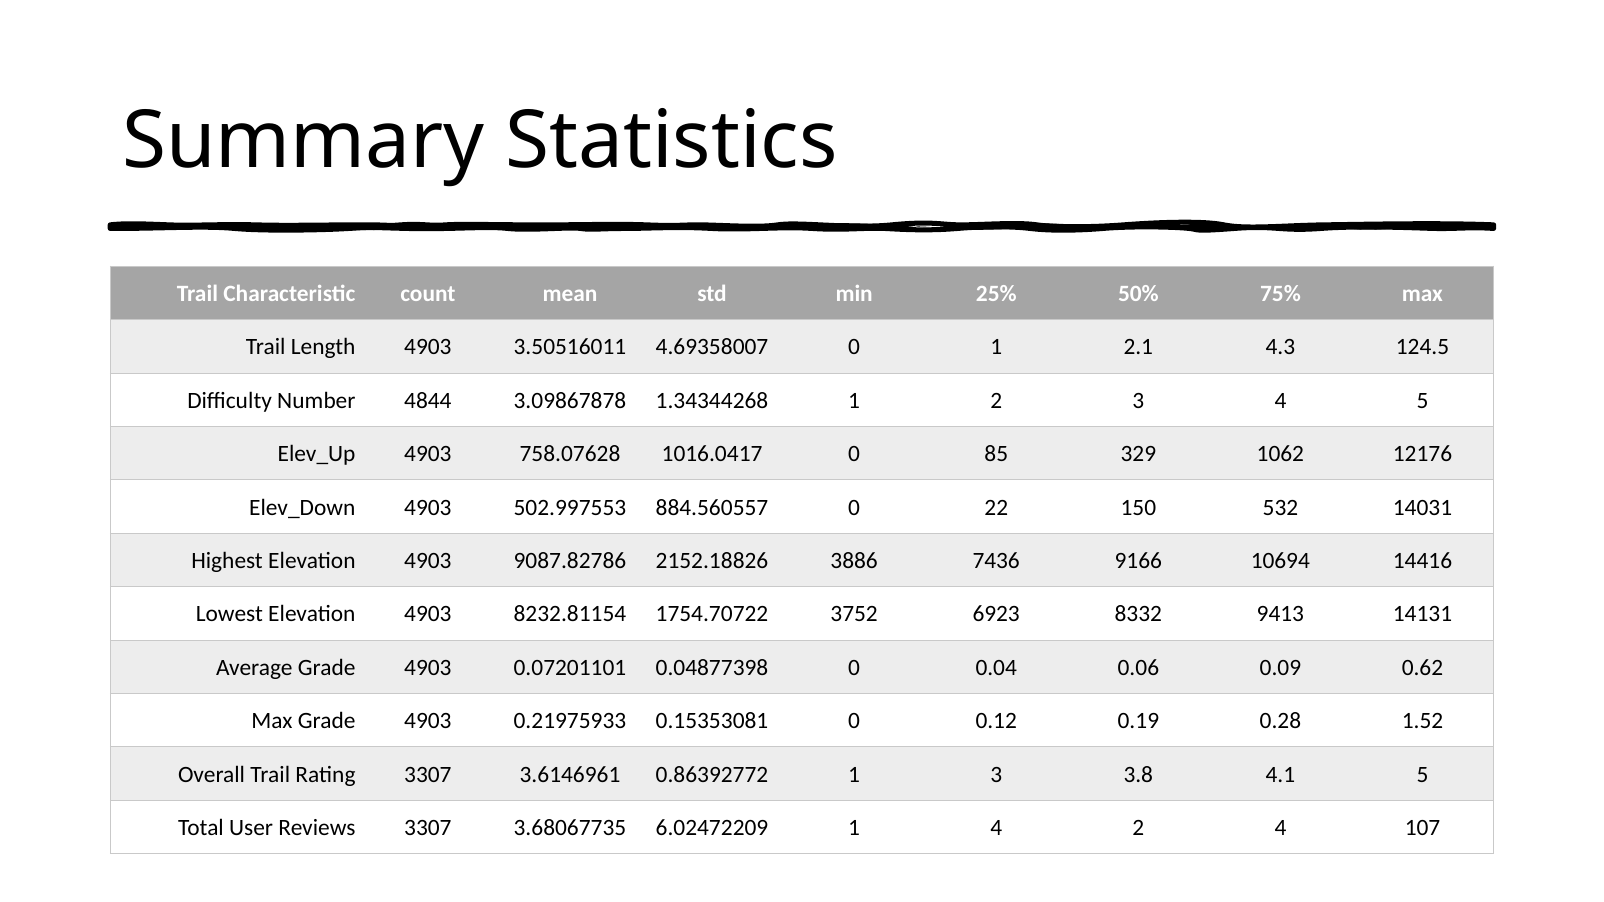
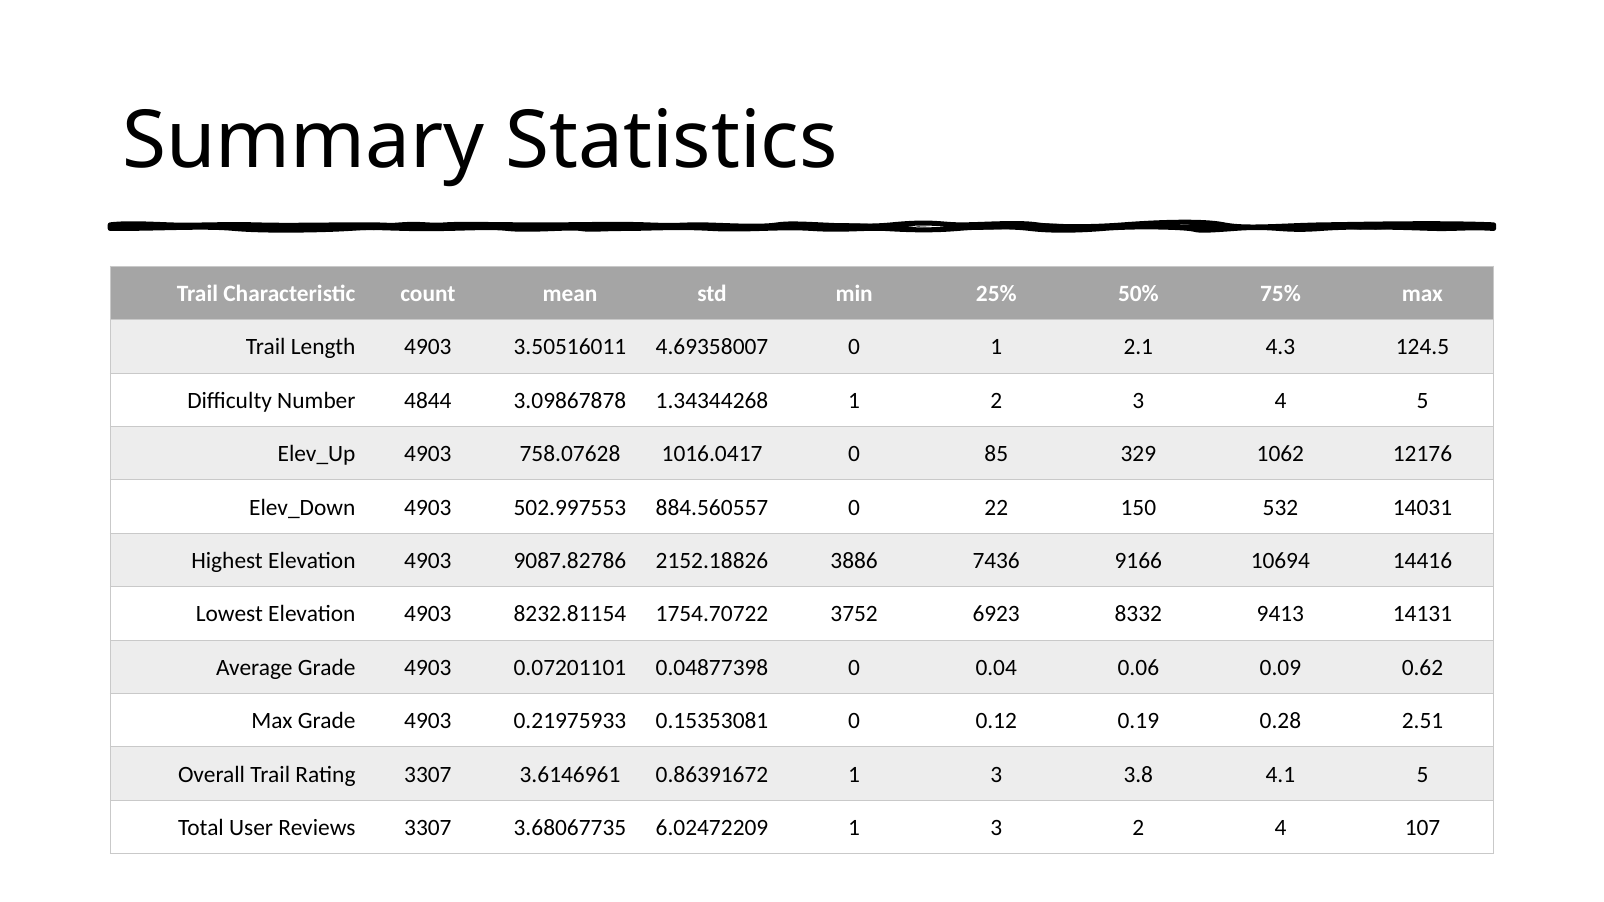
1.52: 1.52 -> 2.51
0.86392772: 0.86392772 -> 0.86391672
6.02472209 1 4: 4 -> 3
